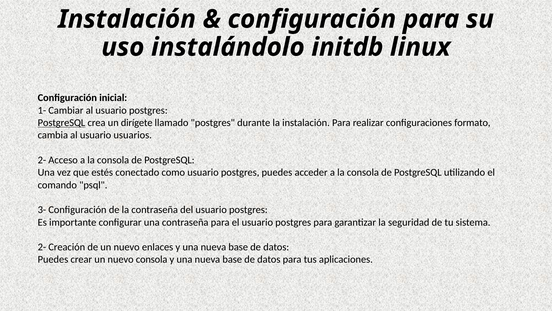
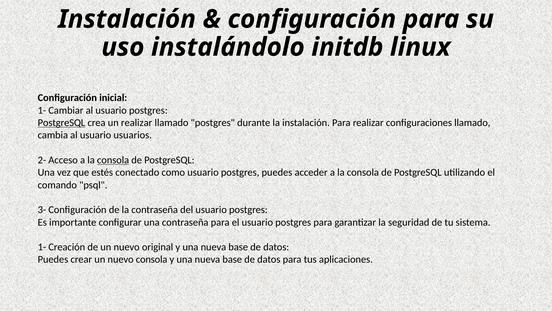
un dirígete: dirígete -> realizar
configuraciones formato: formato -> llamado
consola at (113, 160) underline: none -> present
2- at (42, 247): 2- -> 1-
enlaces: enlaces -> original
